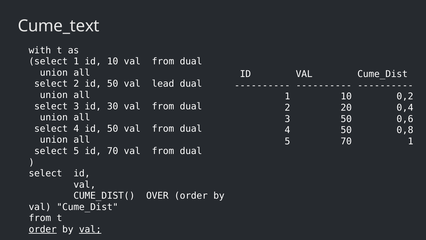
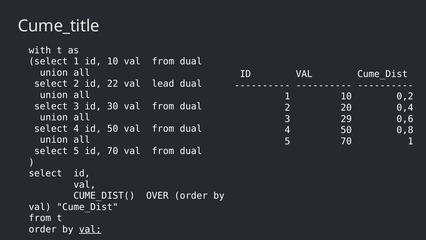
Cume_text: Cume_text -> Cume_title
2 id 50: 50 -> 22
3 50: 50 -> 29
order at (43, 229) underline: present -> none
